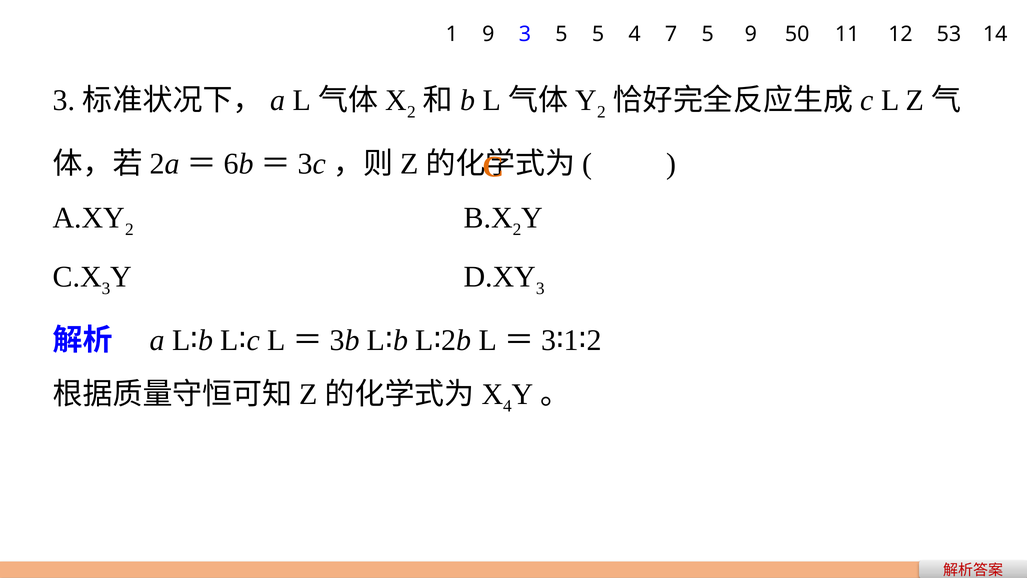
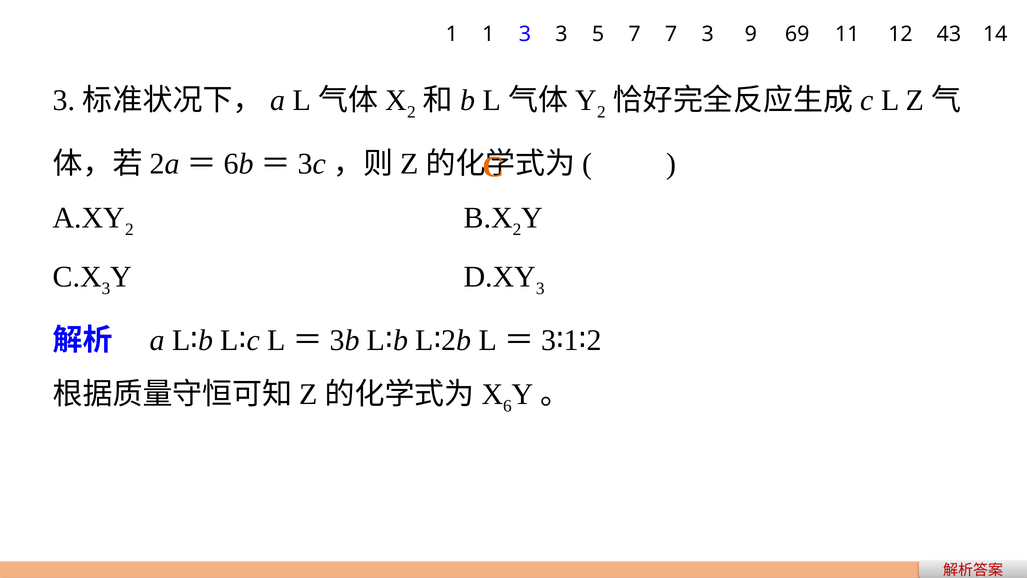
1 9: 9 -> 1
3 5: 5 -> 3
5 4: 4 -> 7
7 5: 5 -> 3
50: 50 -> 69
53: 53 -> 43
4 at (507, 406): 4 -> 6
